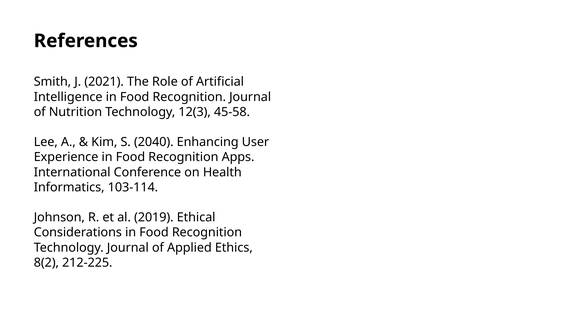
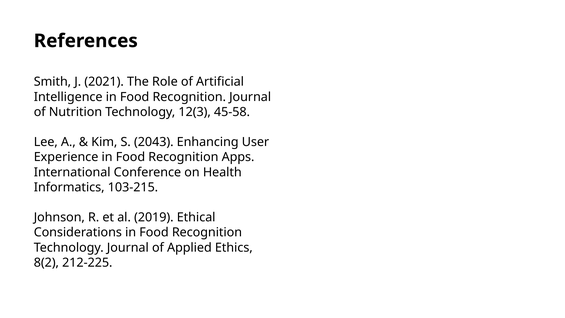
2040: 2040 -> 2043
103-114: 103-114 -> 103-215
